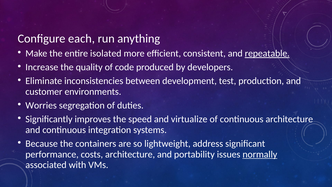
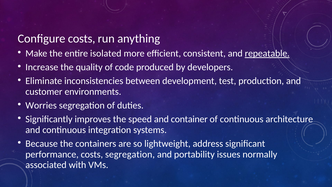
Configure each: each -> costs
virtualize: virtualize -> container
costs architecture: architecture -> segregation
normally underline: present -> none
